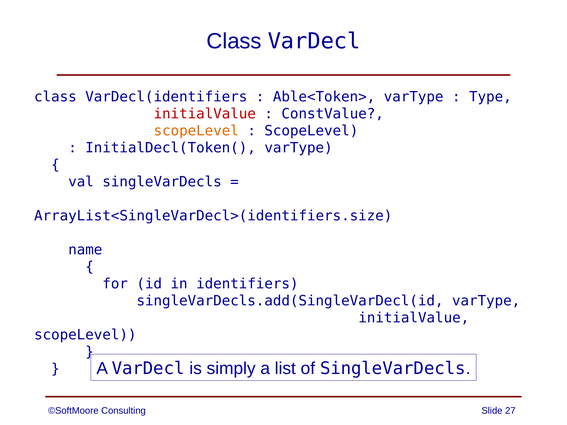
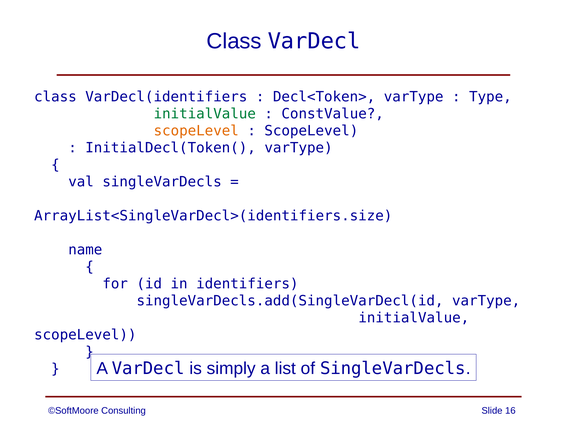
Able<Token>: Able<Token> -> Decl<Token>
initialValue at (205, 114) colour: red -> green
27: 27 -> 16
